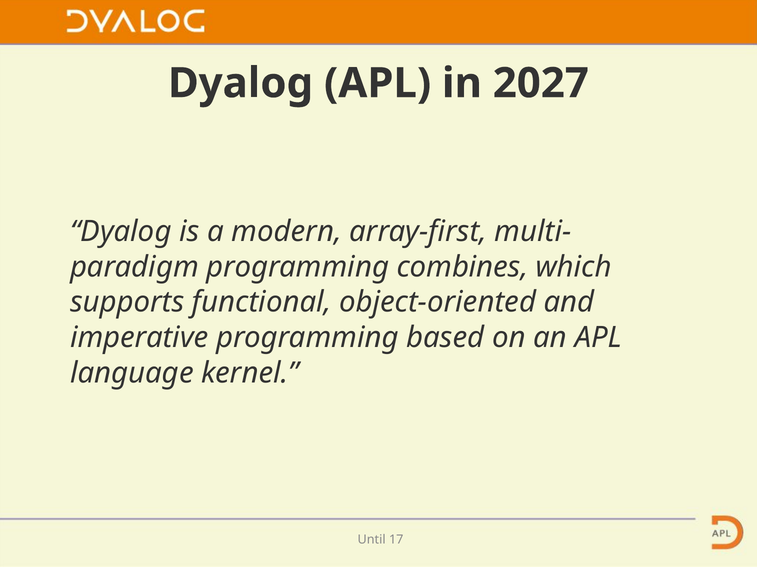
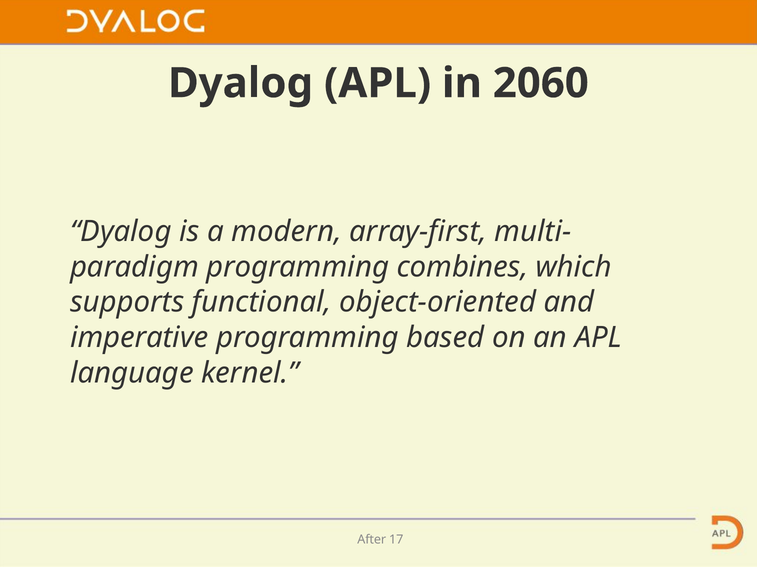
2027: 2027 -> 2060
Until: Until -> After
